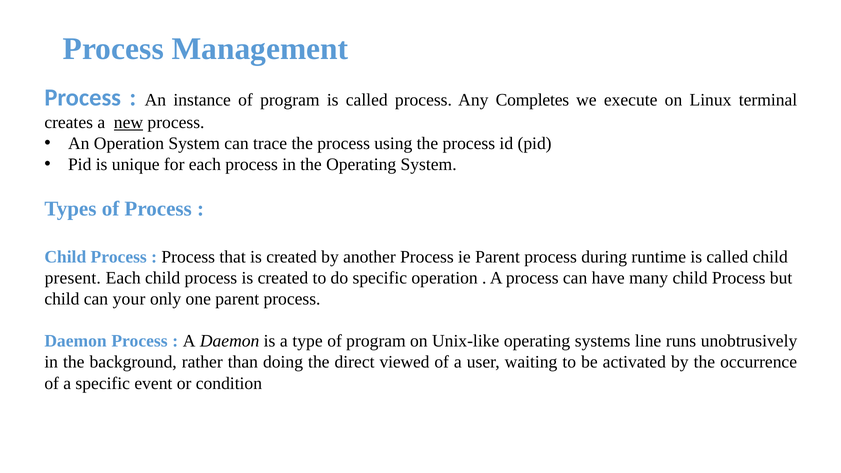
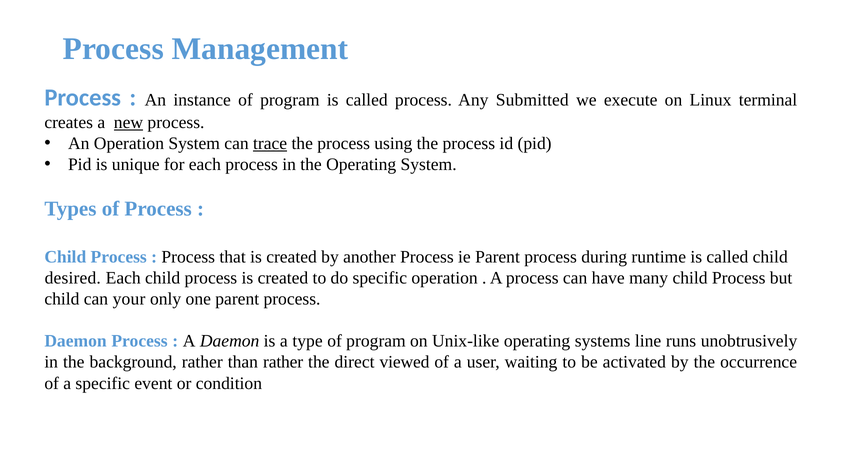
Completes: Completes -> Submitted
trace underline: none -> present
present: present -> desired
than doing: doing -> rather
